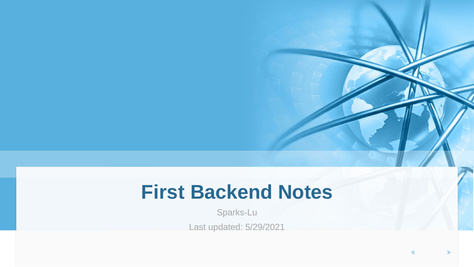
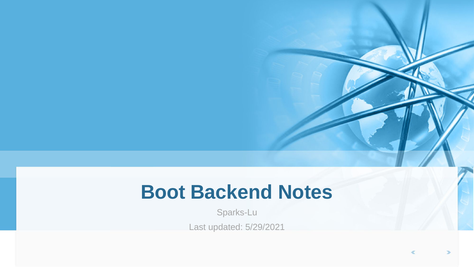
First: First -> Boot
